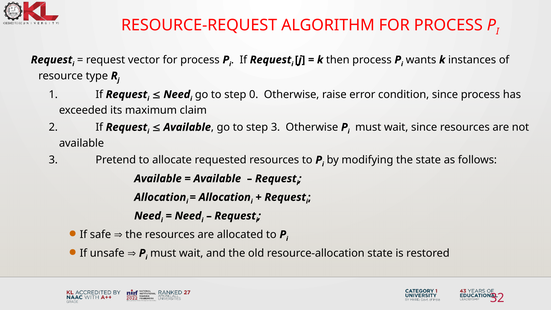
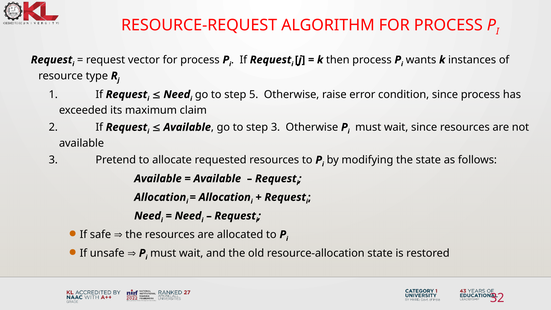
0: 0 -> 5
